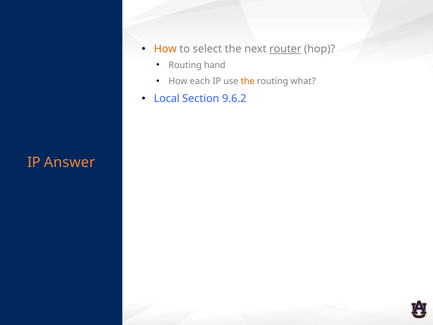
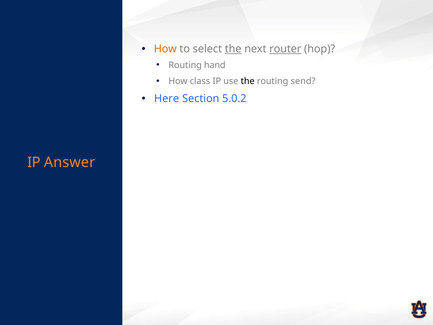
the at (233, 49) underline: none -> present
each: each -> class
the at (248, 81) colour: orange -> black
what: what -> send
Local: Local -> Here
9.6.2: 9.6.2 -> 5.0.2
